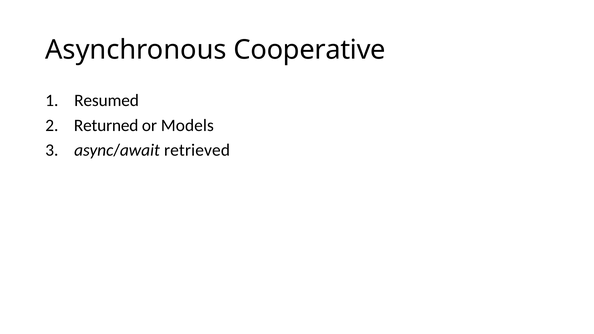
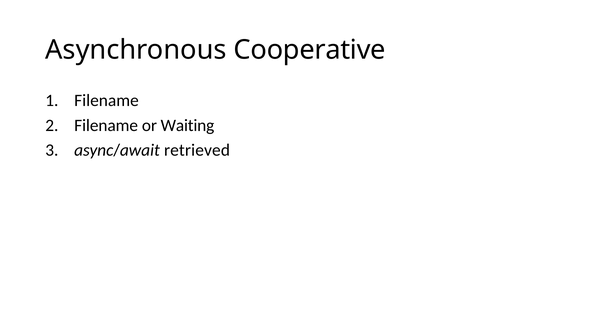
Resumed at (107, 100): Resumed -> Filename
Returned at (106, 125): Returned -> Filename
Models: Models -> Waiting
